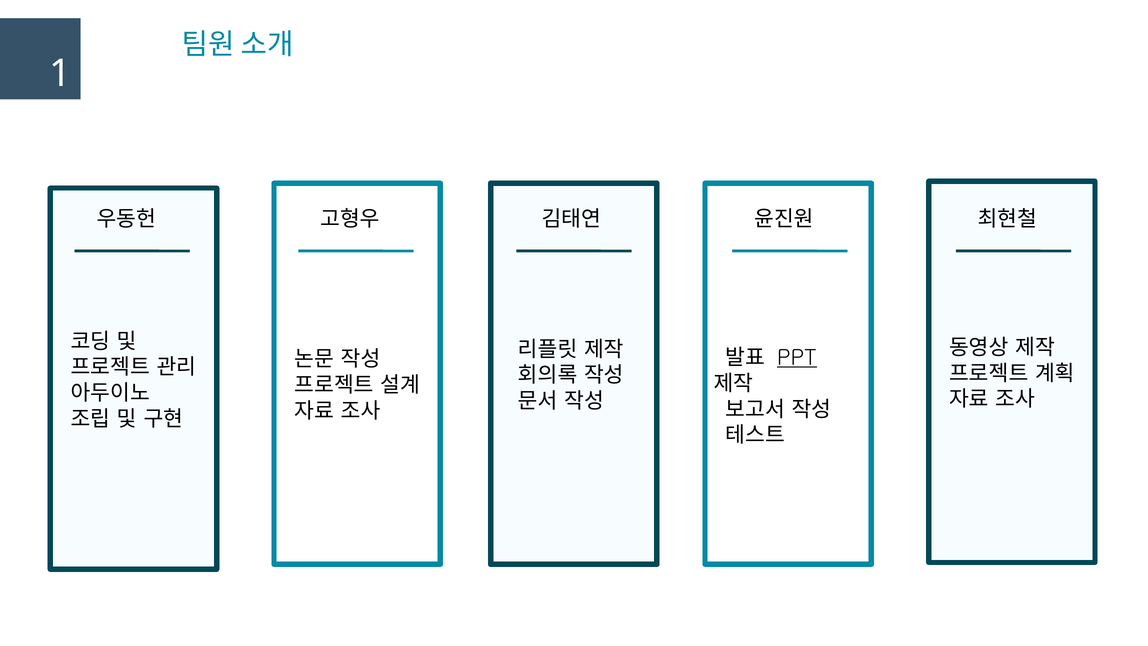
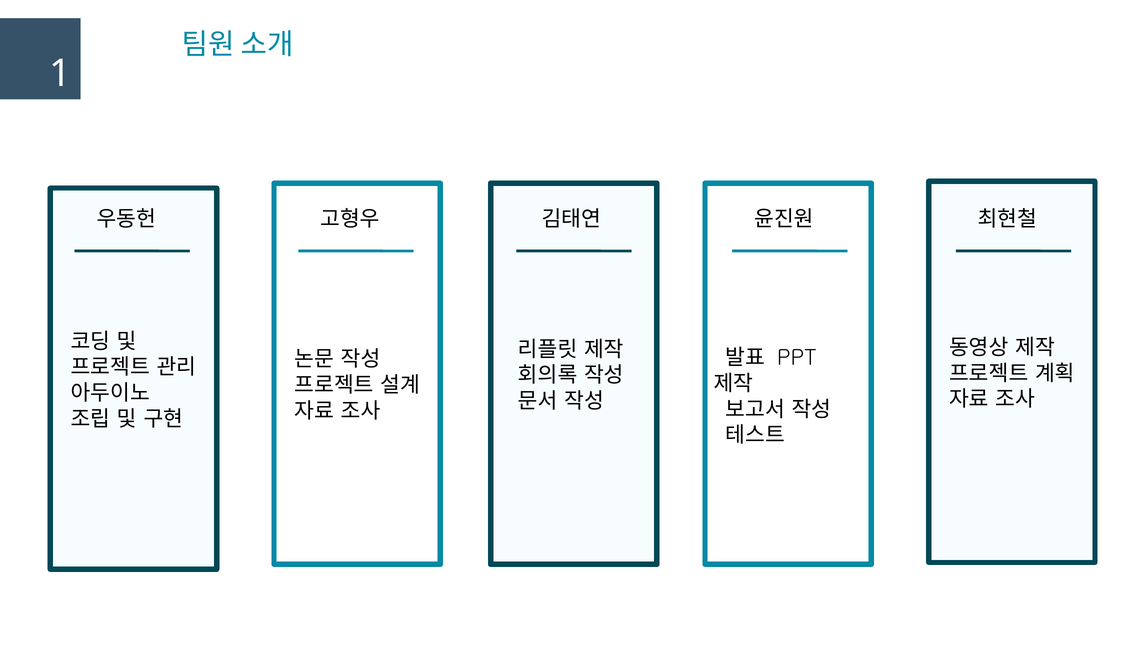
PPT underline: present -> none
